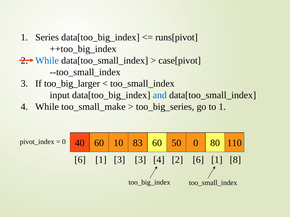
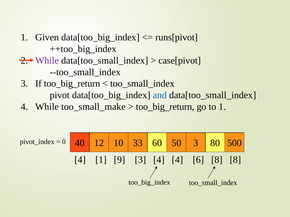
Series: Series -> Given
While at (47, 61) colour: blue -> purple
If too_big_larger: too_big_larger -> too_big_return
input: input -> pivot
too_big_series at (165, 107): too_big_series -> too_big_return
40 60: 60 -> 12
83: 83 -> 33
50 0: 0 -> 3
110: 110 -> 500
6 at (80, 160): 6 -> 4
1 3: 3 -> 9
4 2: 2 -> 4
1 at (217, 160): 1 -> 8
